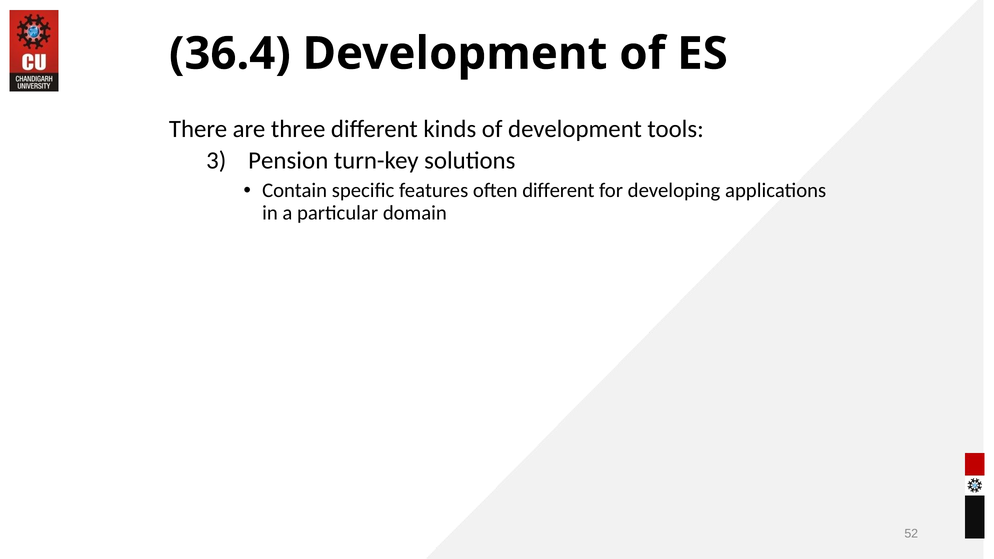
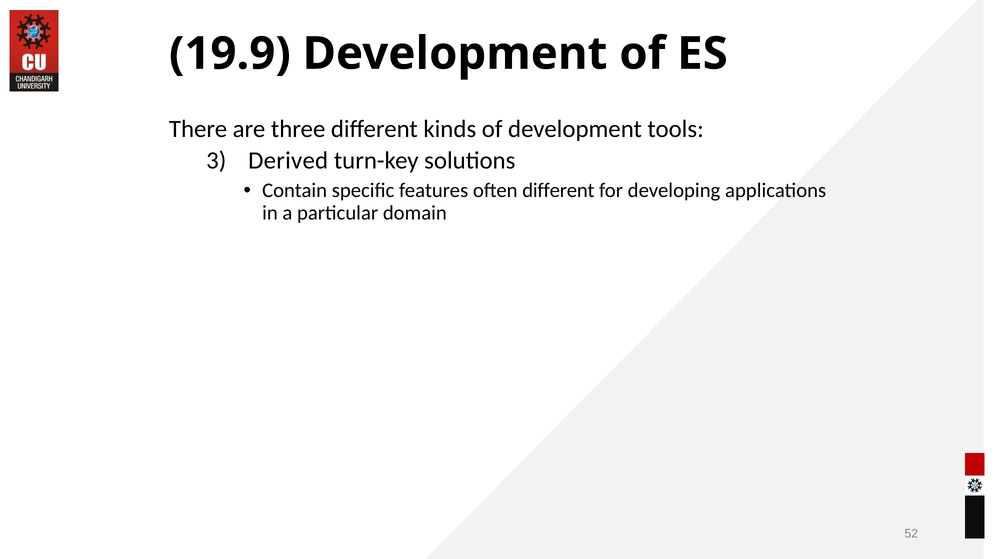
36.4: 36.4 -> 19.9
Pension: Pension -> Derived
